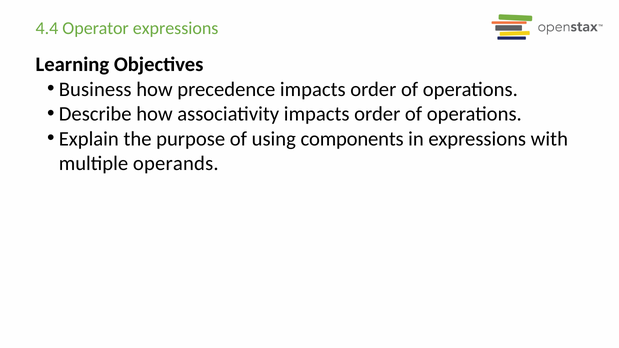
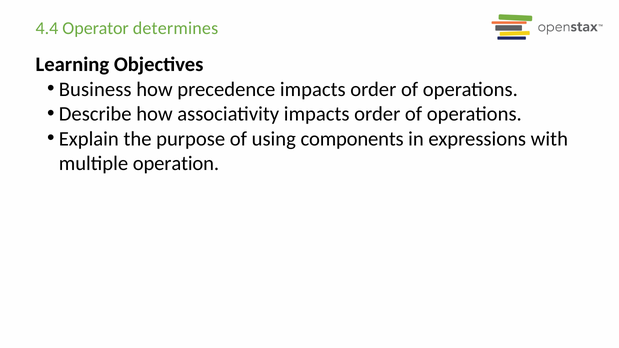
Operator expressions: expressions -> determines
operands: operands -> operation
